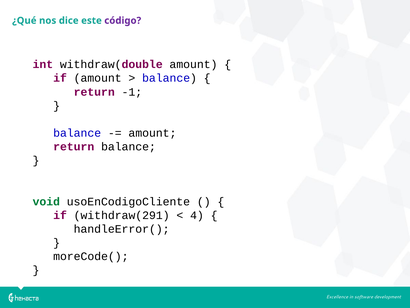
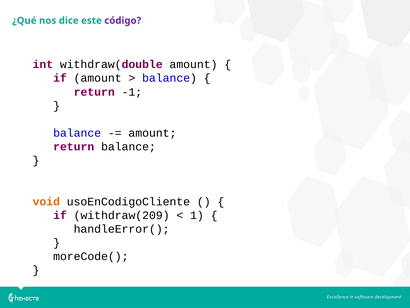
void colour: green -> orange
withdraw(291: withdraw(291 -> withdraw(209
4: 4 -> 1
